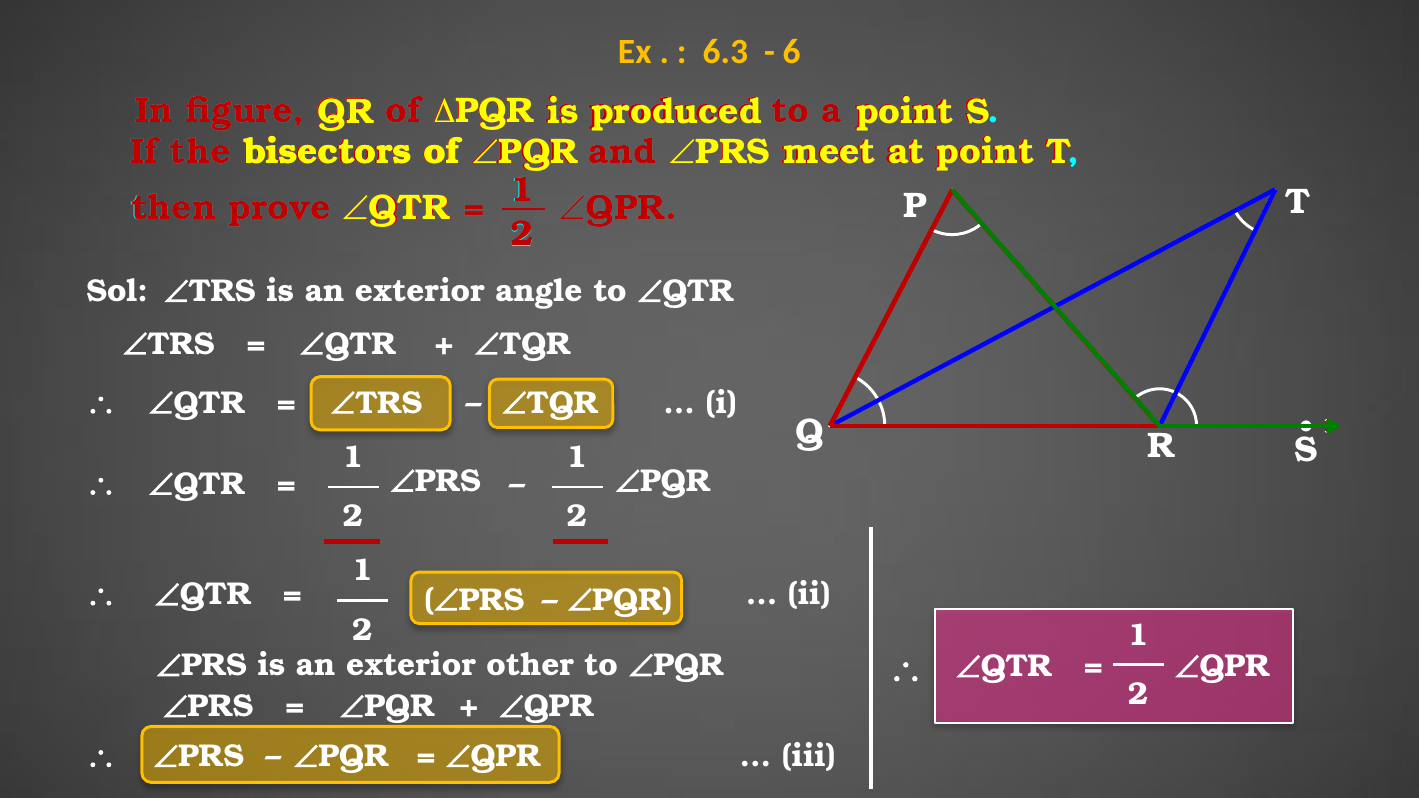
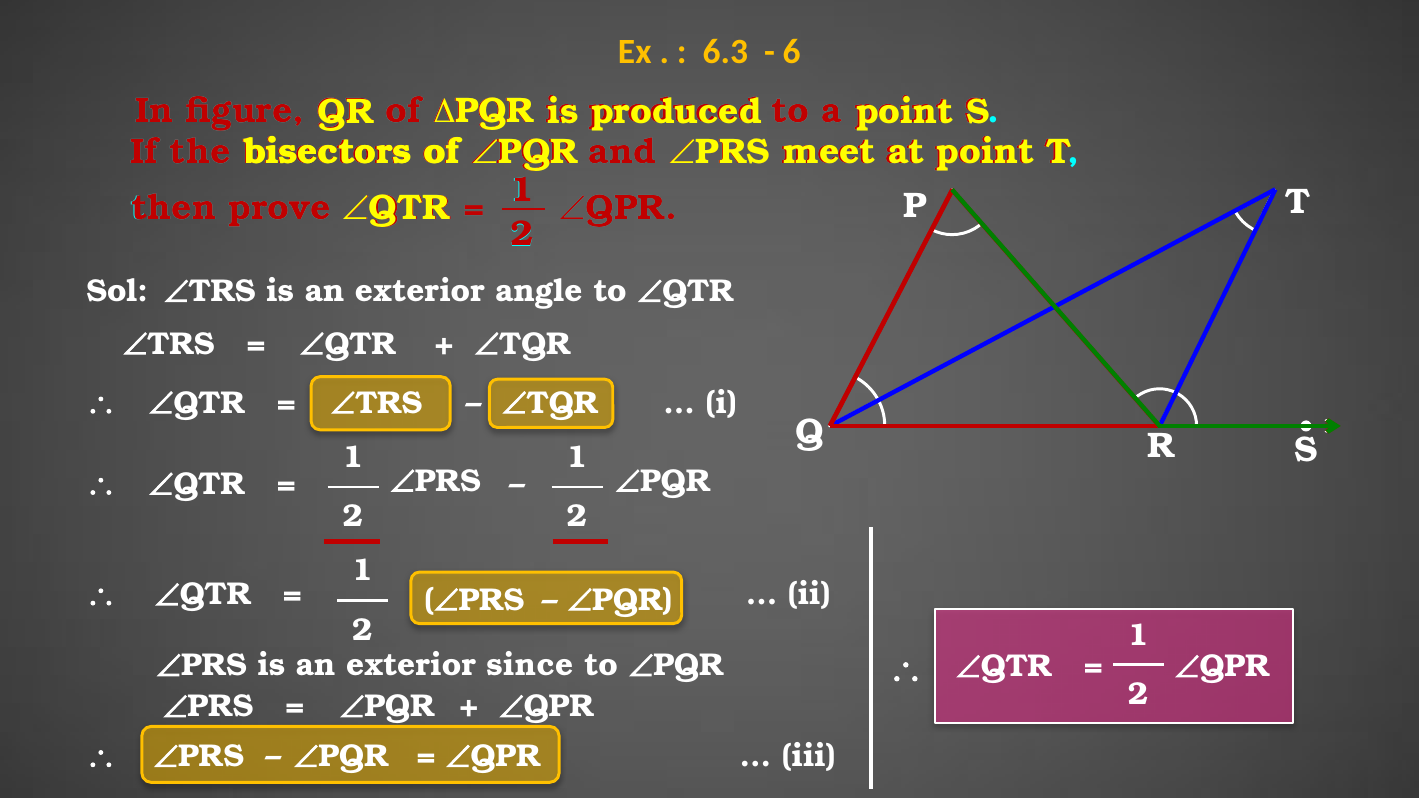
other: other -> since
